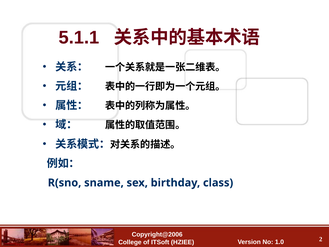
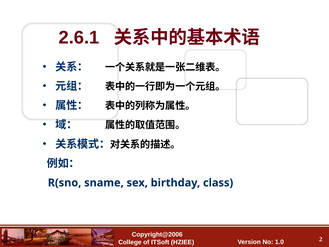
5.1.1: 5.1.1 -> 2.6.1
